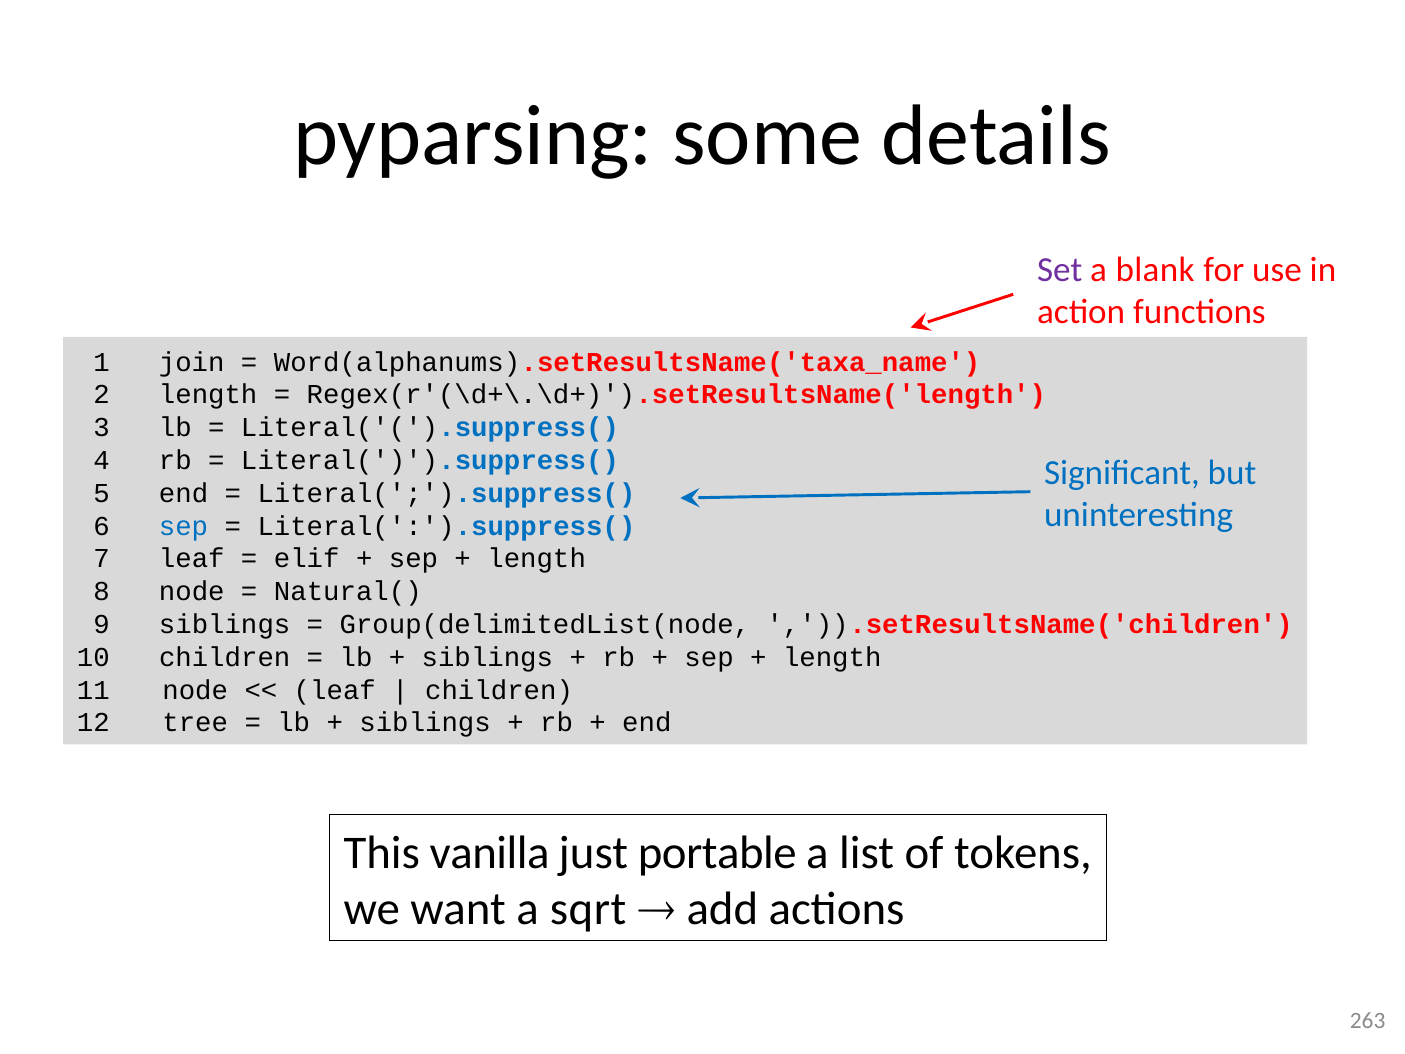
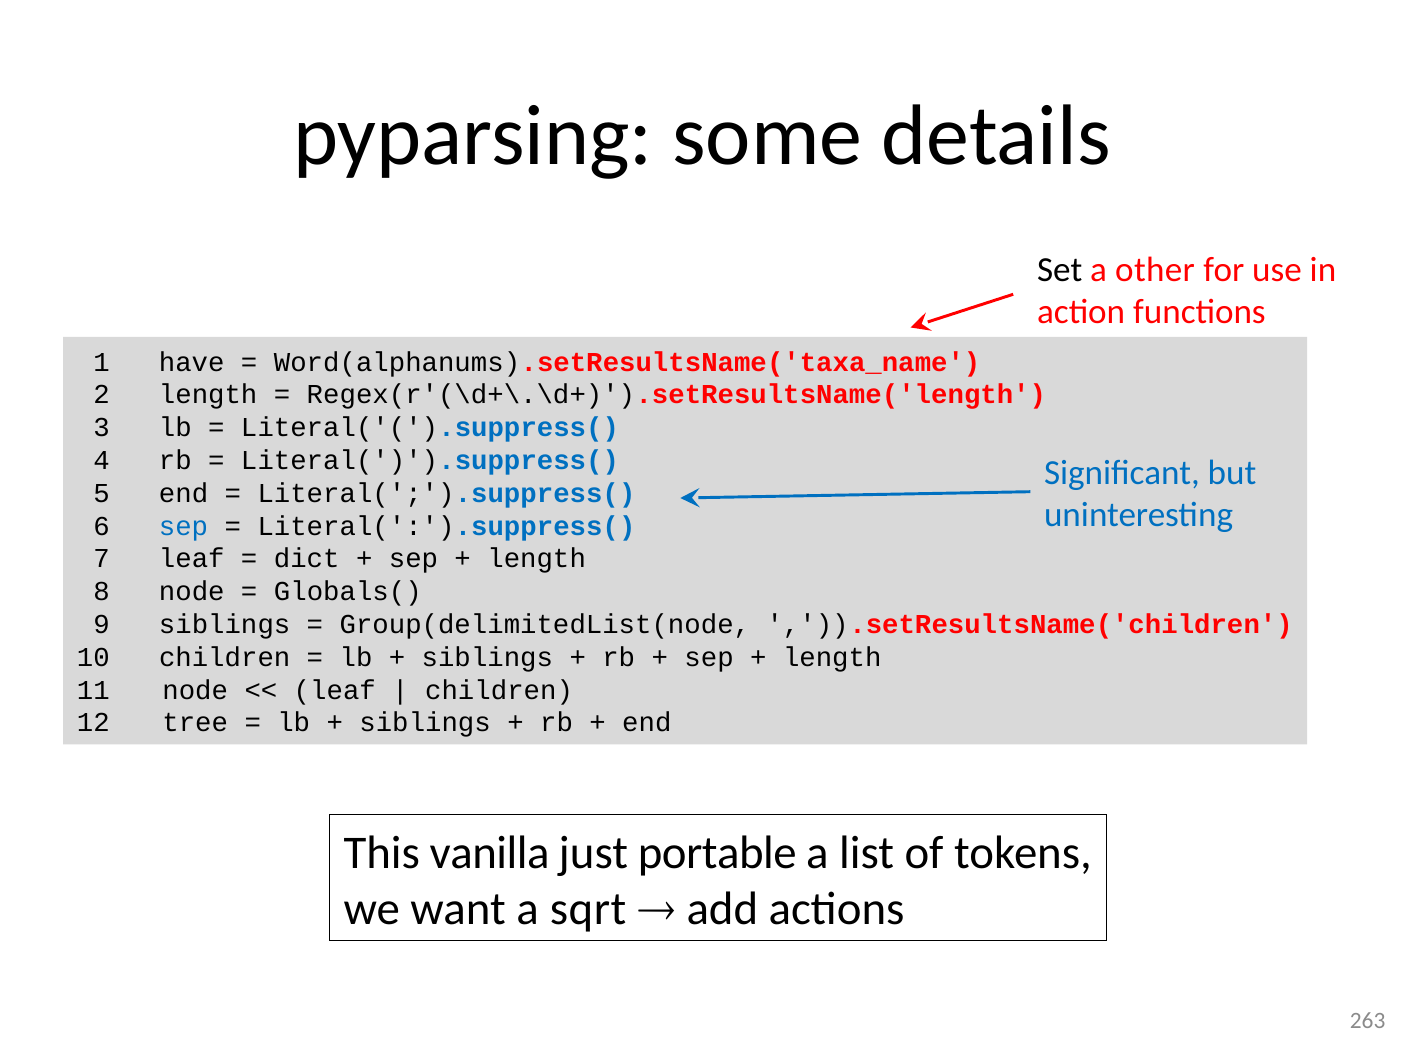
Set colour: purple -> black
blank: blank -> other
join: join -> have
elif: elif -> dict
Natural(: Natural( -> Globals(
